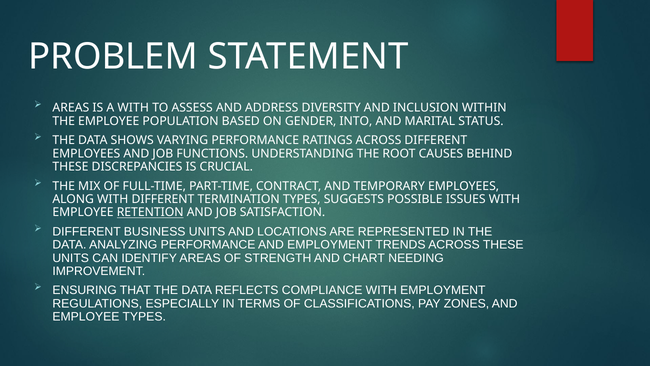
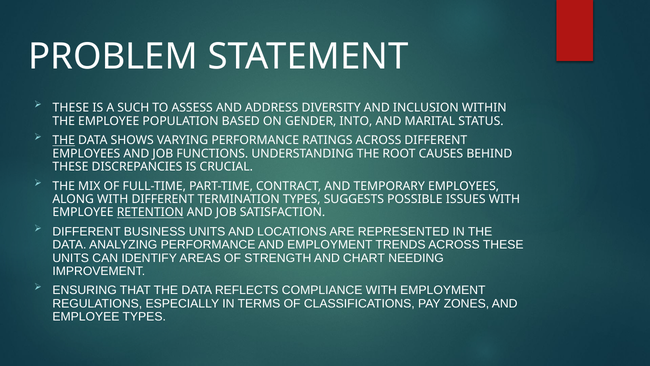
AREAS at (71, 108): AREAS -> THESE
A WITH: WITH -> SUCH
THE at (64, 140) underline: none -> present
